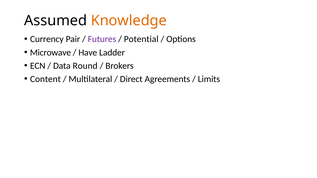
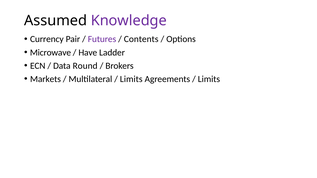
Knowledge colour: orange -> purple
Potential: Potential -> Contents
Content: Content -> Markets
Direct at (131, 79): Direct -> Limits
